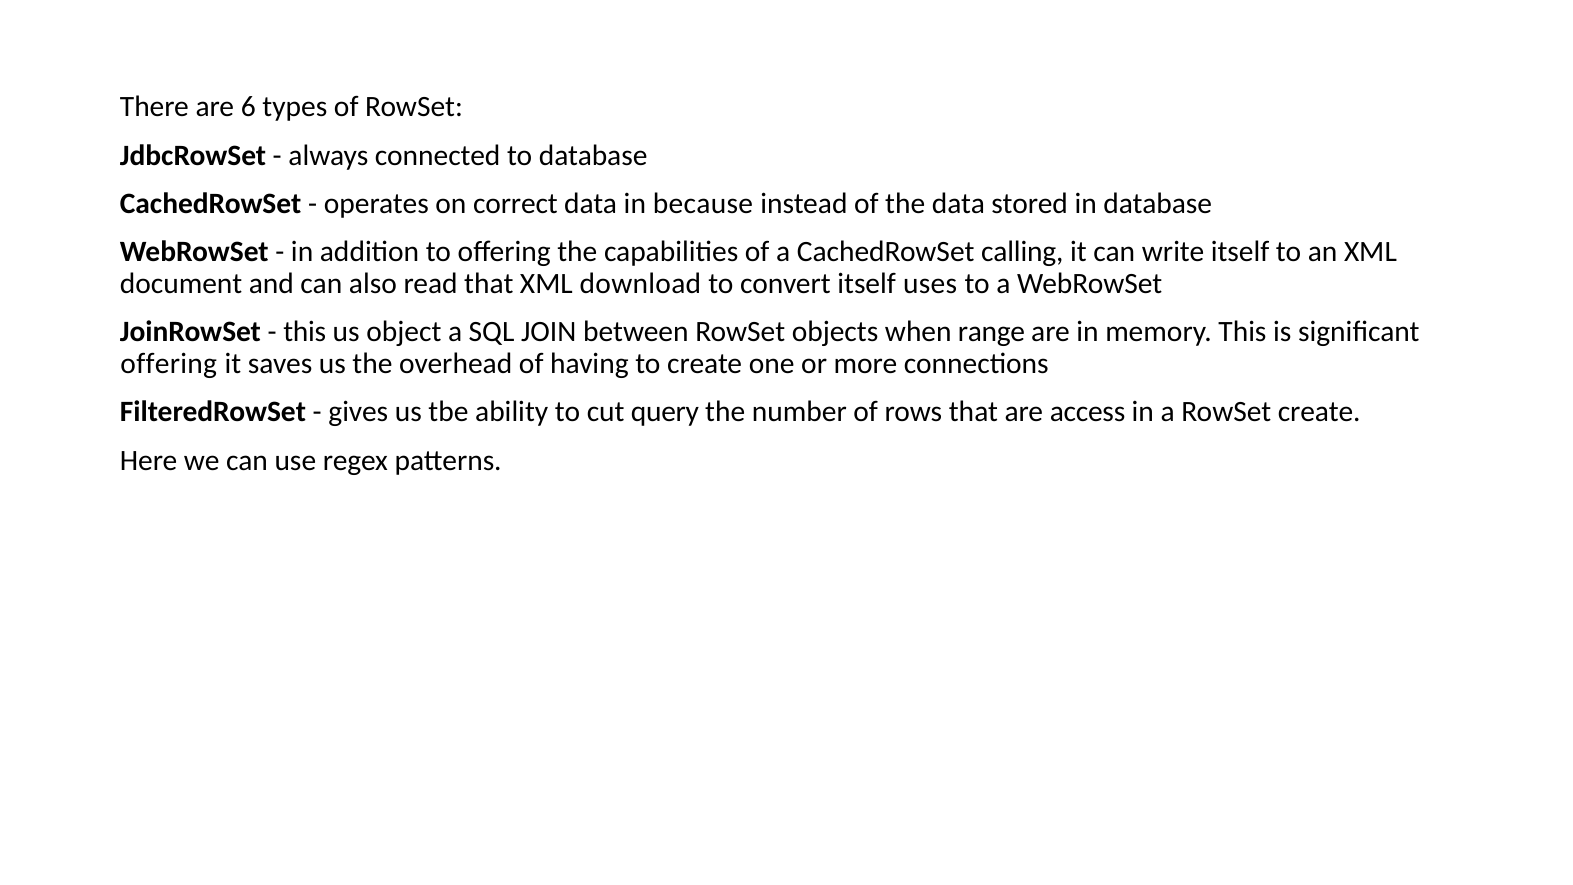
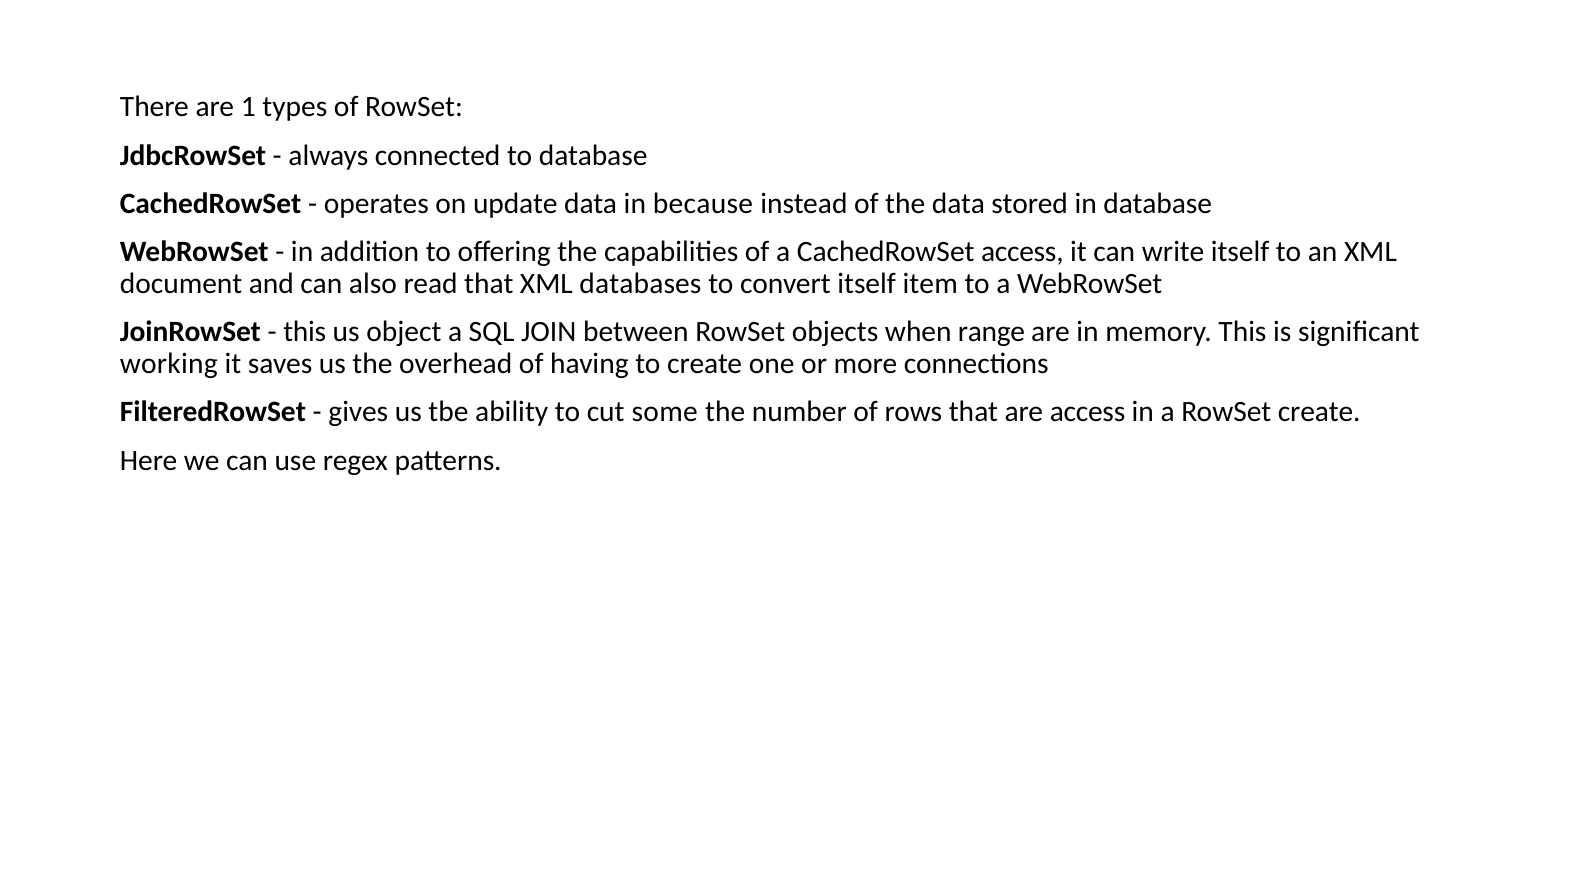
6: 6 -> 1
correct: correct -> update
CachedRowSet calling: calling -> access
download: download -> databases
uses: uses -> item
offering at (169, 364): offering -> working
query: query -> some
